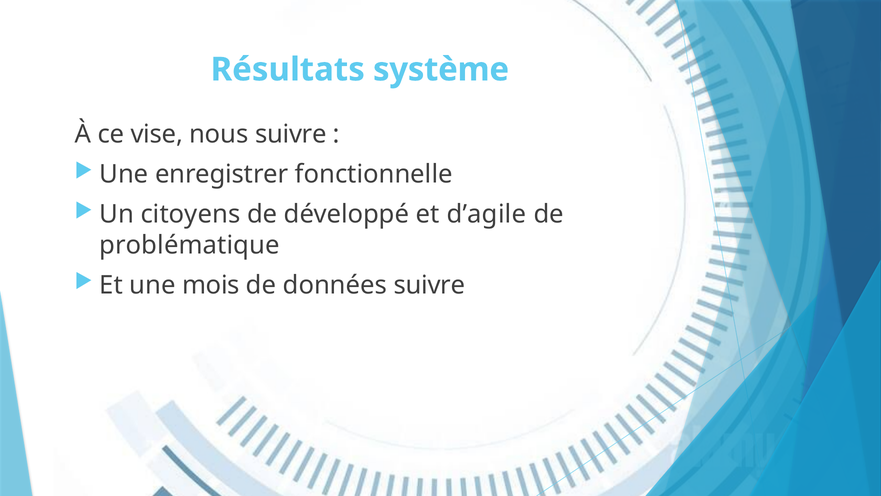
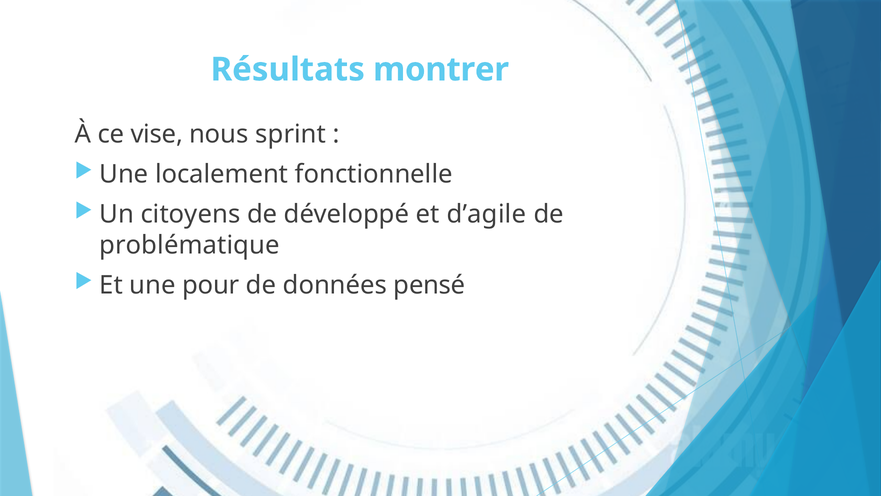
système: système -> montrer
nous suivre: suivre -> sprint
enregistrer: enregistrer -> localement
mois: mois -> pour
données suivre: suivre -> pensé
